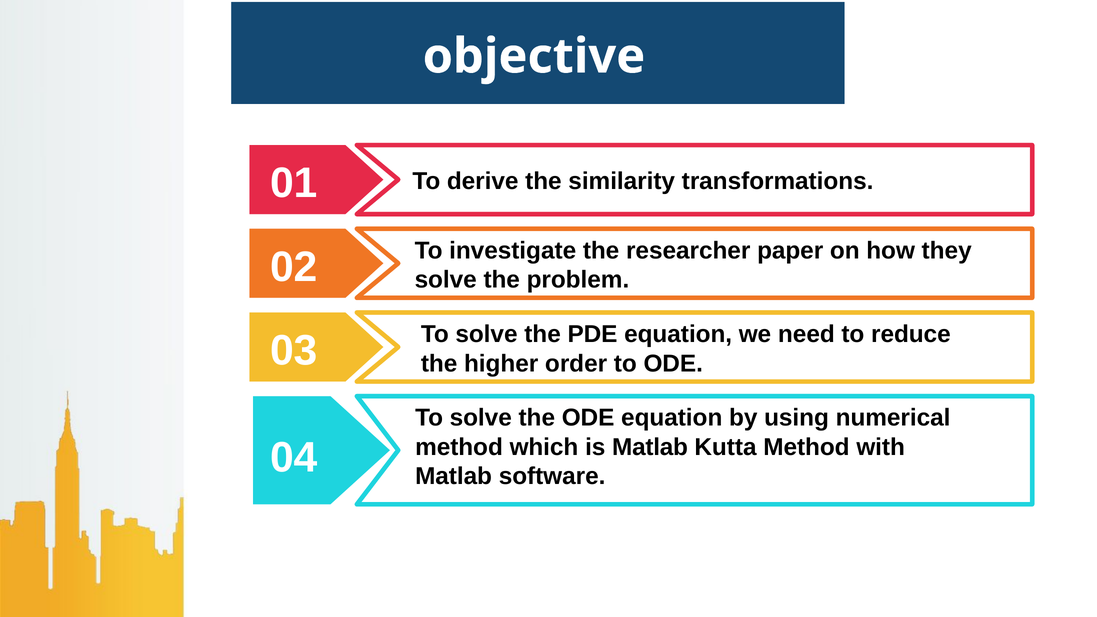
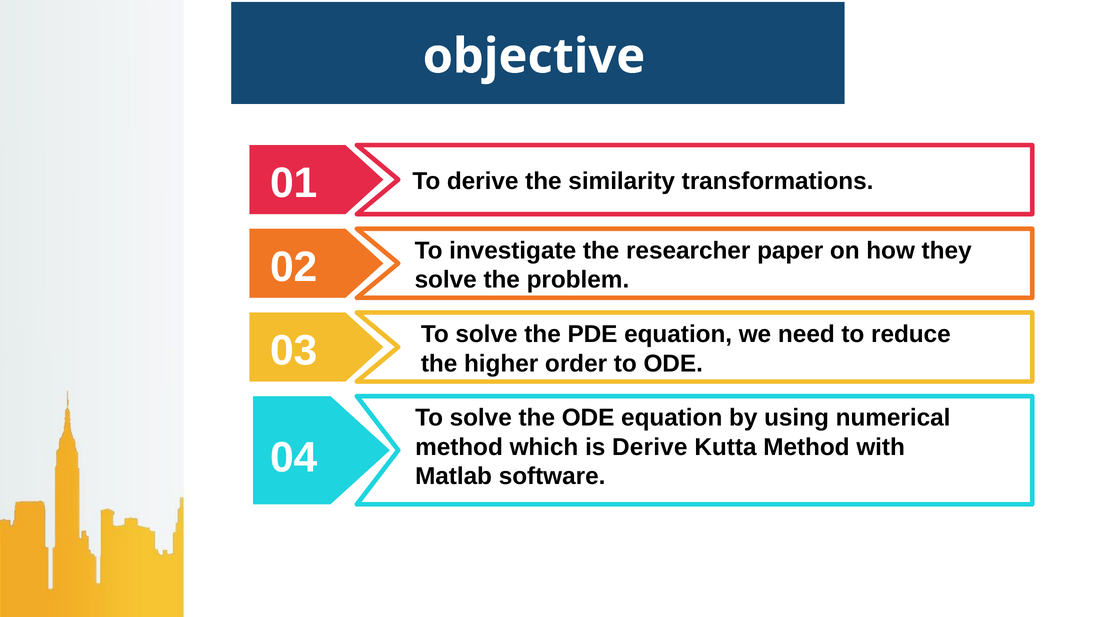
is Matlab: Matlab -> Derive
